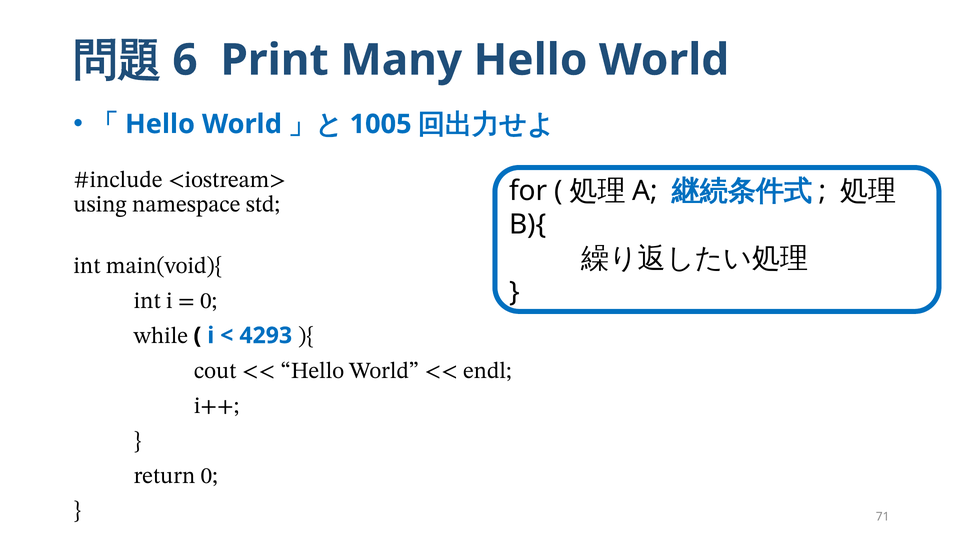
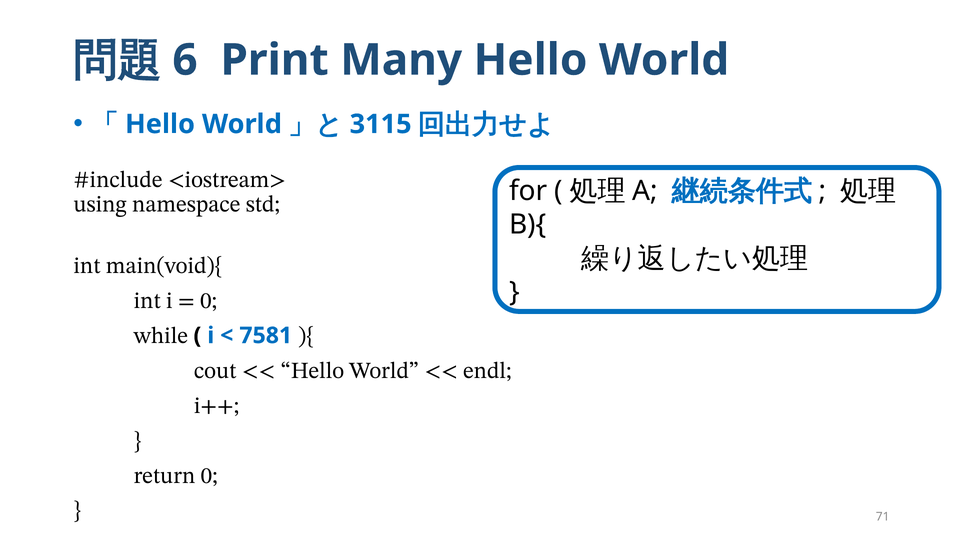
1005: 1005 -> 3115
4293: 4293 -> 7581
